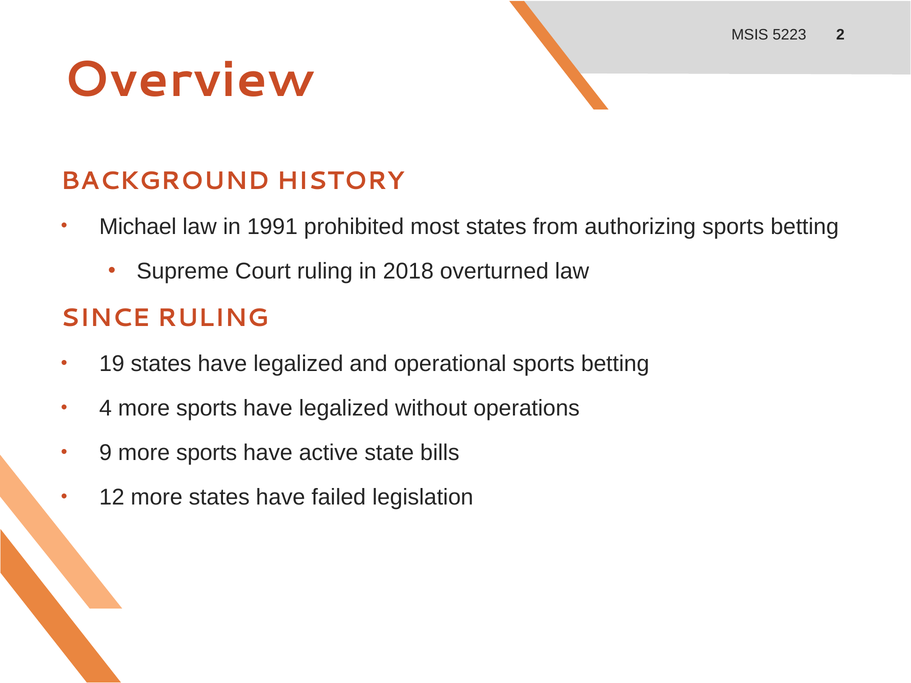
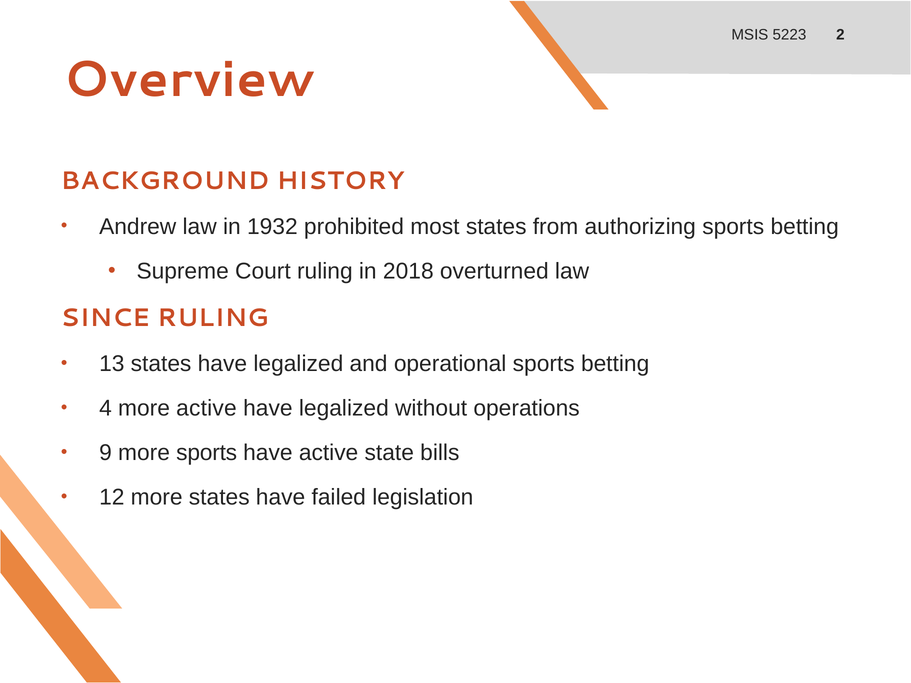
Michael: Michael -> Andrew
1991: 1991 -> 1932
19: 19 -> 13
4 more sports: sports -> active
